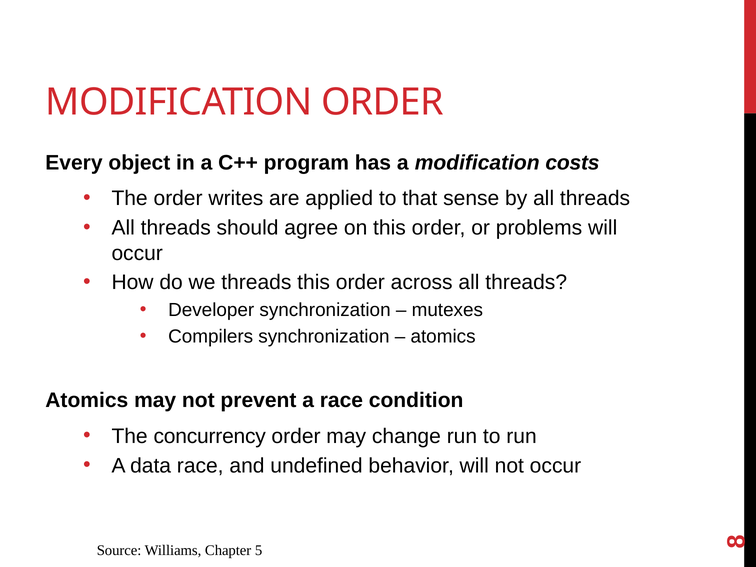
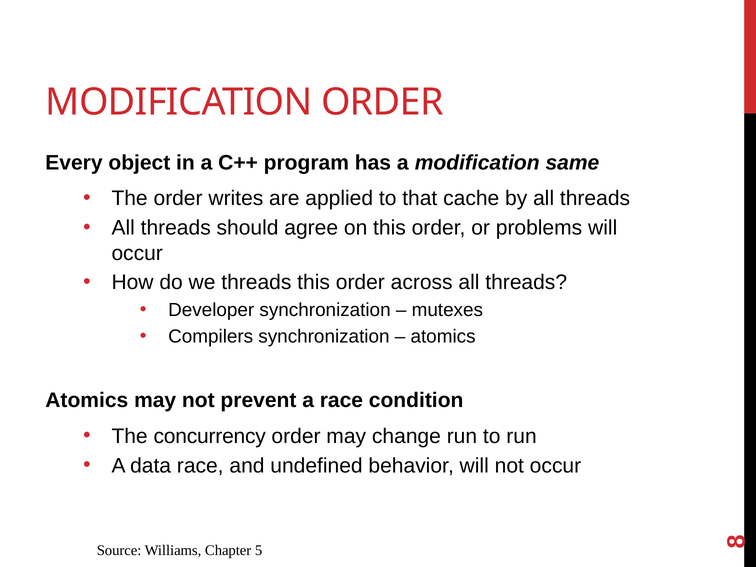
costs: costs -> same
sense: sense -> cache
